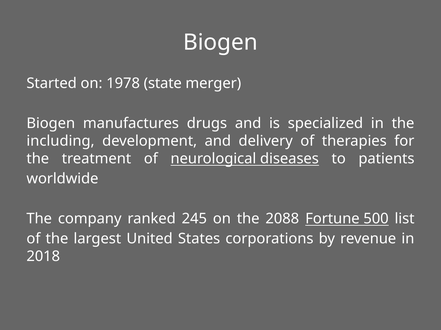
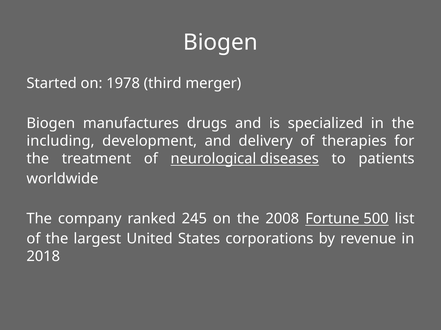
state: state -> third
2088: 2088 -> 2008
